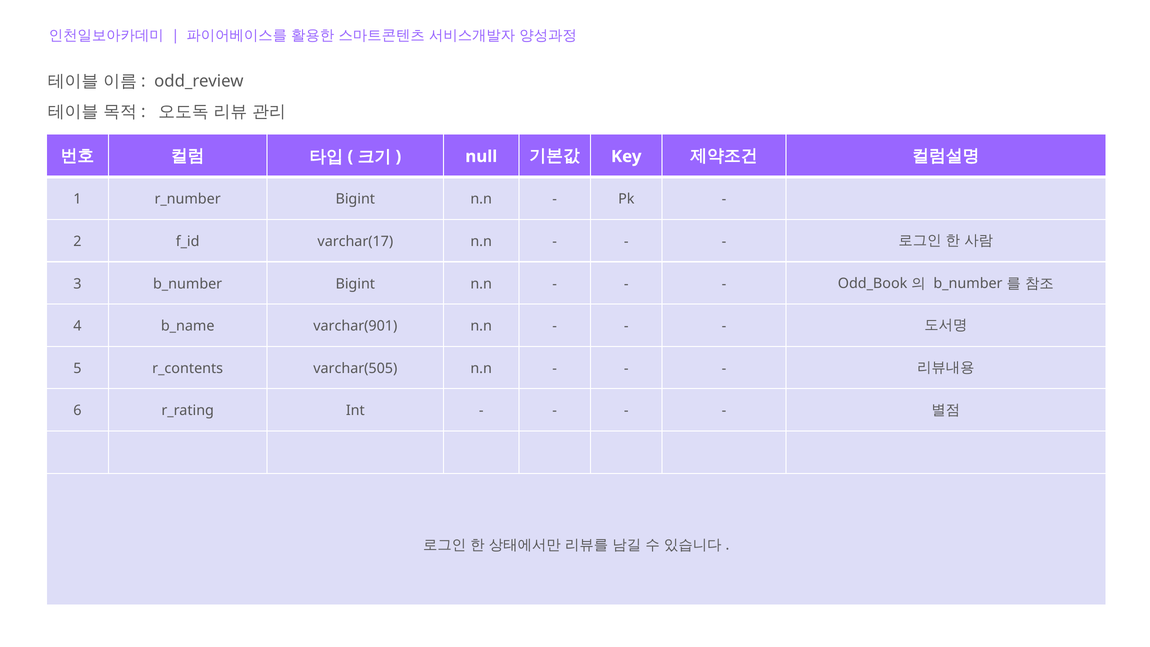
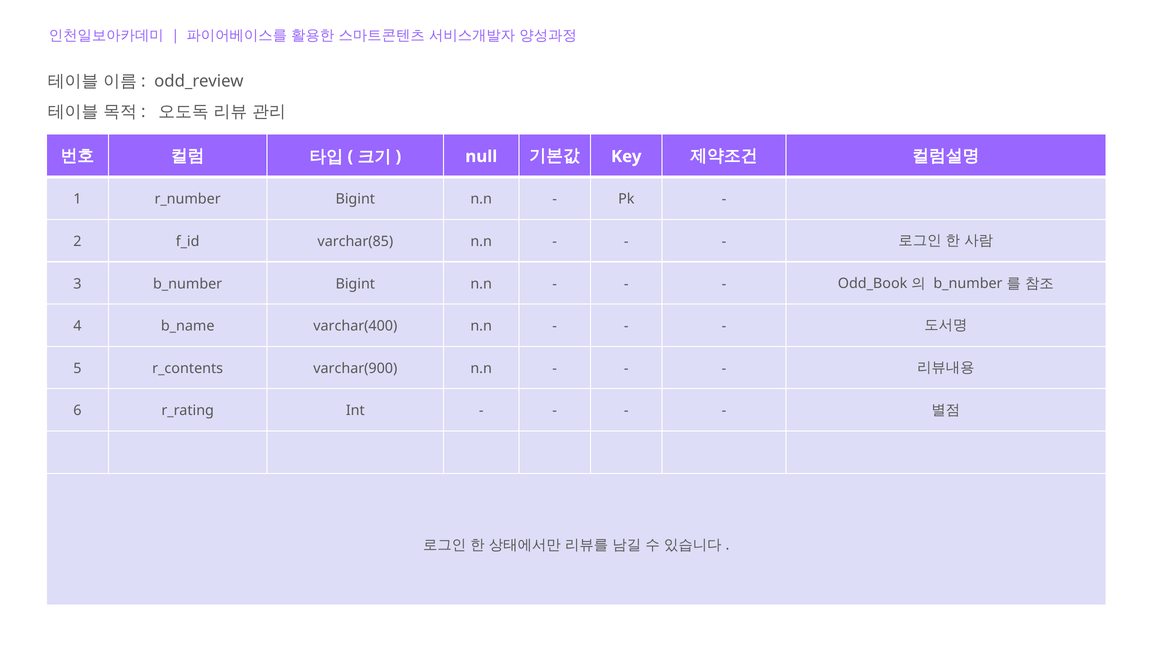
varchar(17: varchar(17 -> varchar(85
varchar(901: varchar(901 -> varchar(400
varchar(505: varchar(505 -> varchar(900
